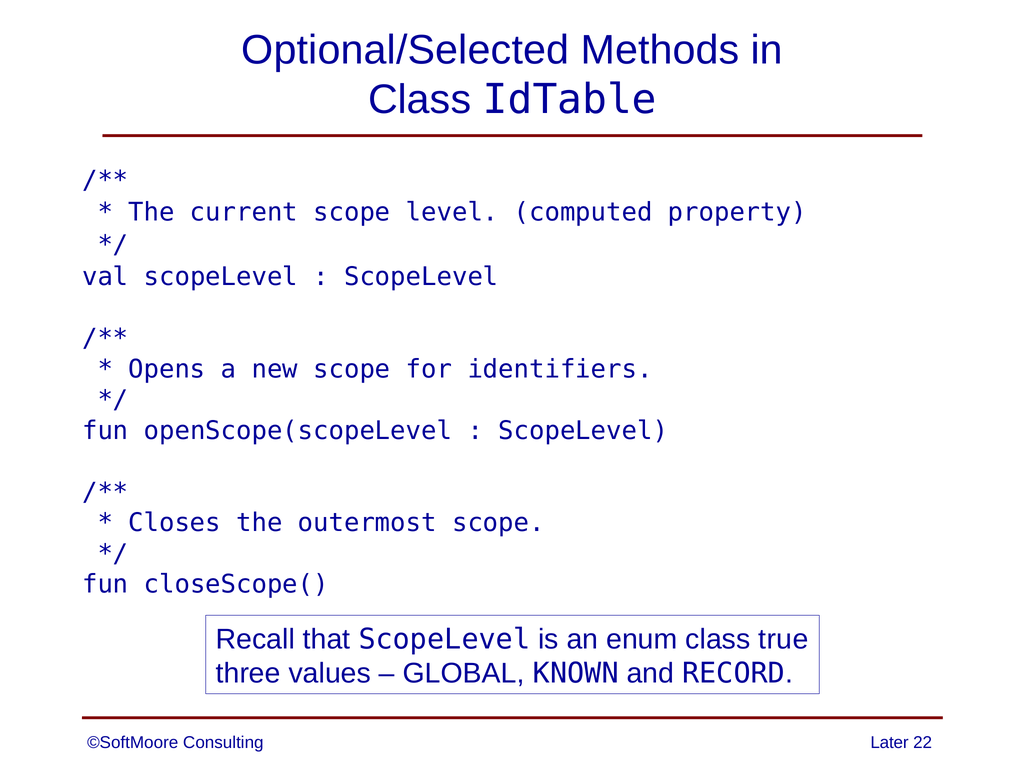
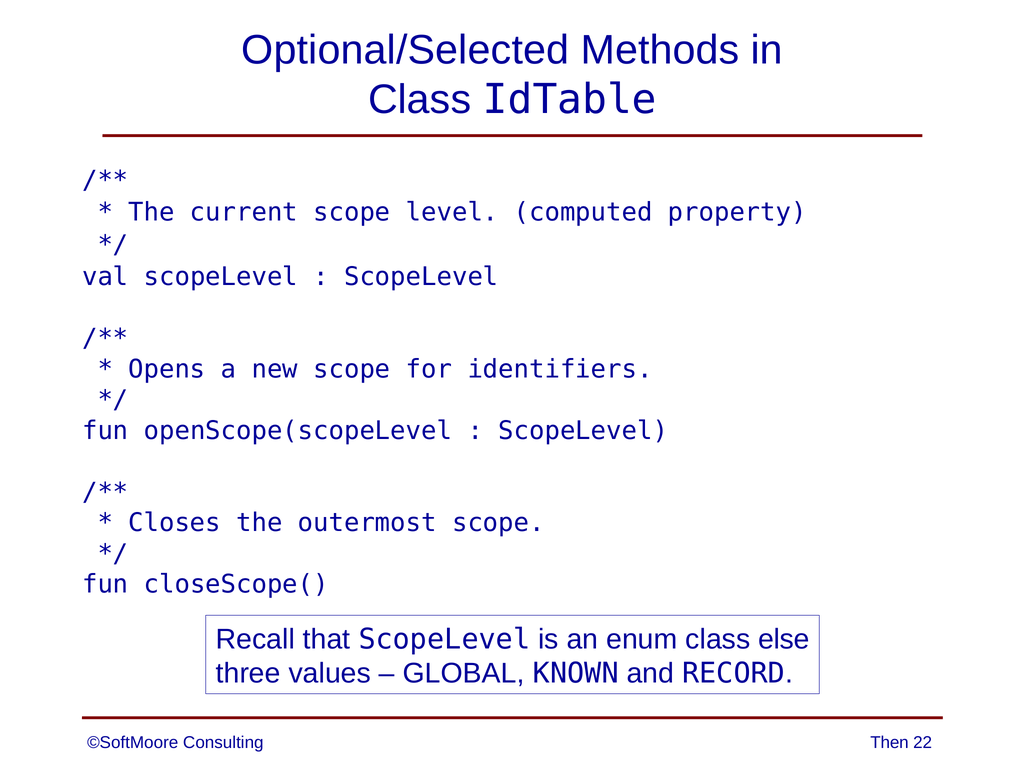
true: true -> else
Later: Later -> Then
